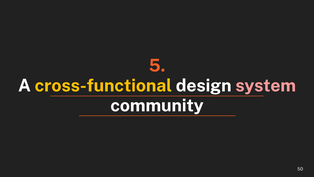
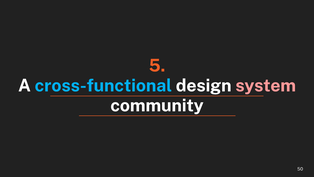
cross-functional colour: yellow -> light blue
